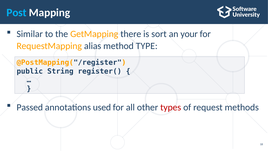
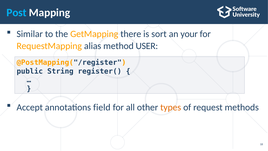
TYPE: TYPE -> USER
Passed: Passed -> Accept
used: used -> field
types colour: red -> orange
